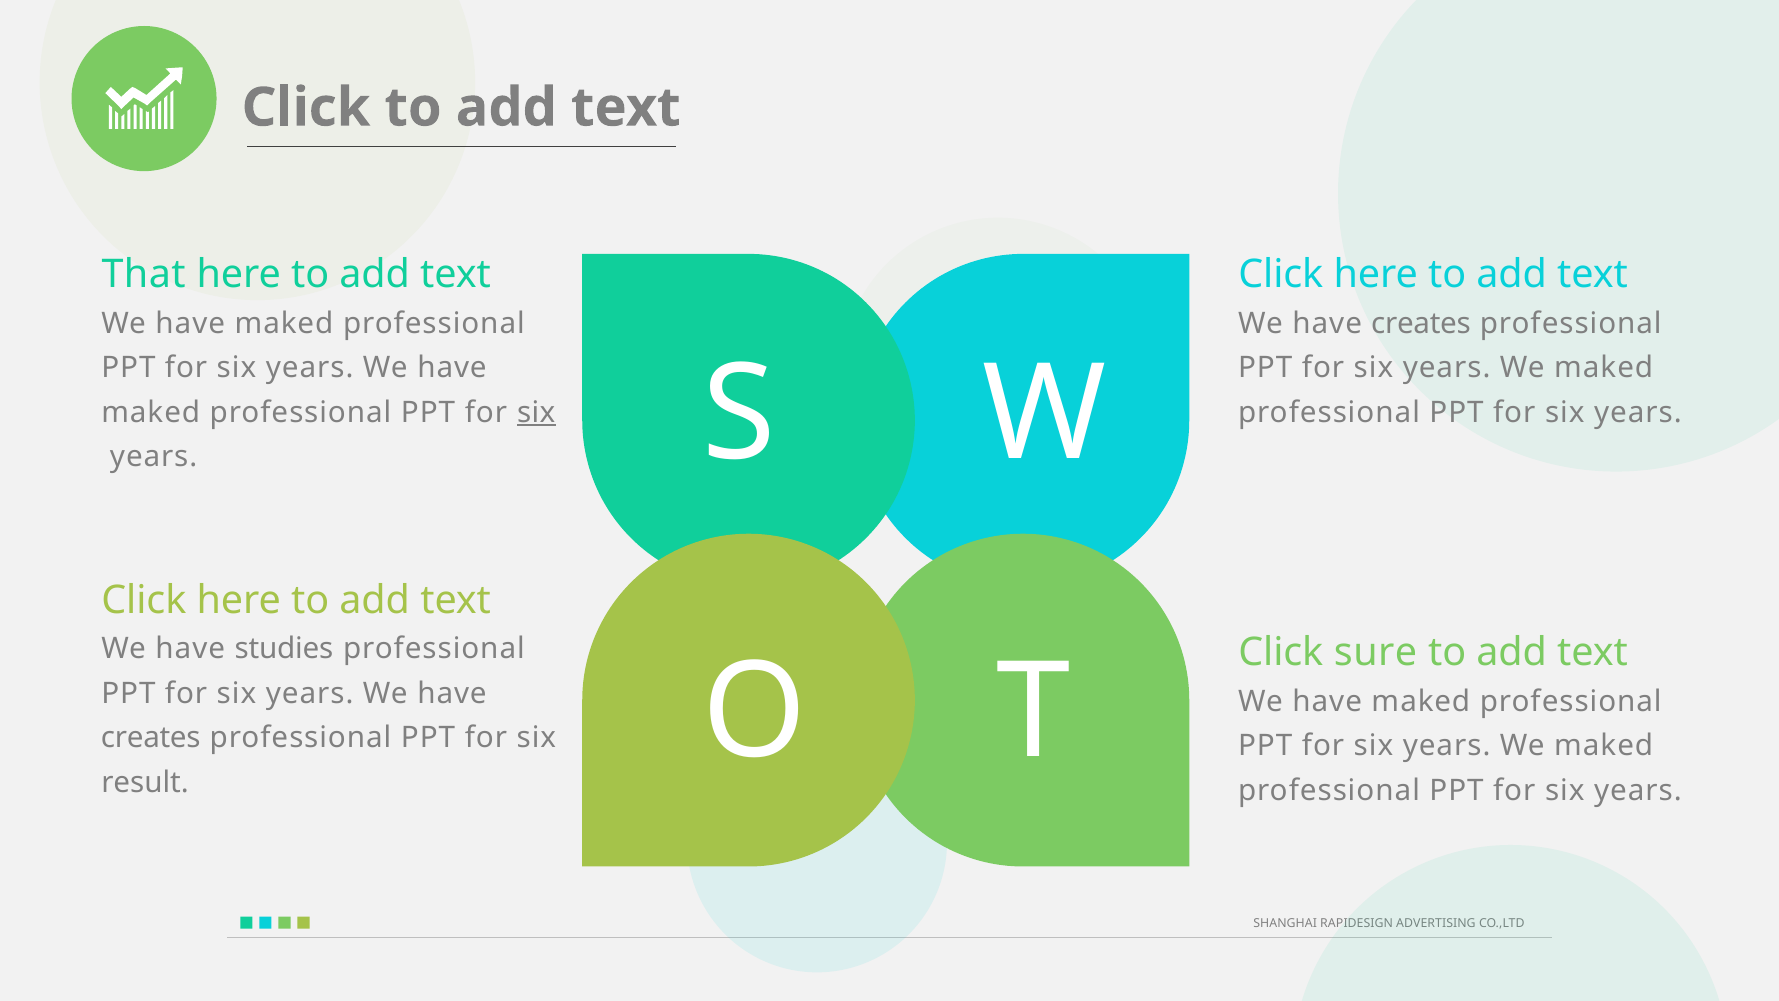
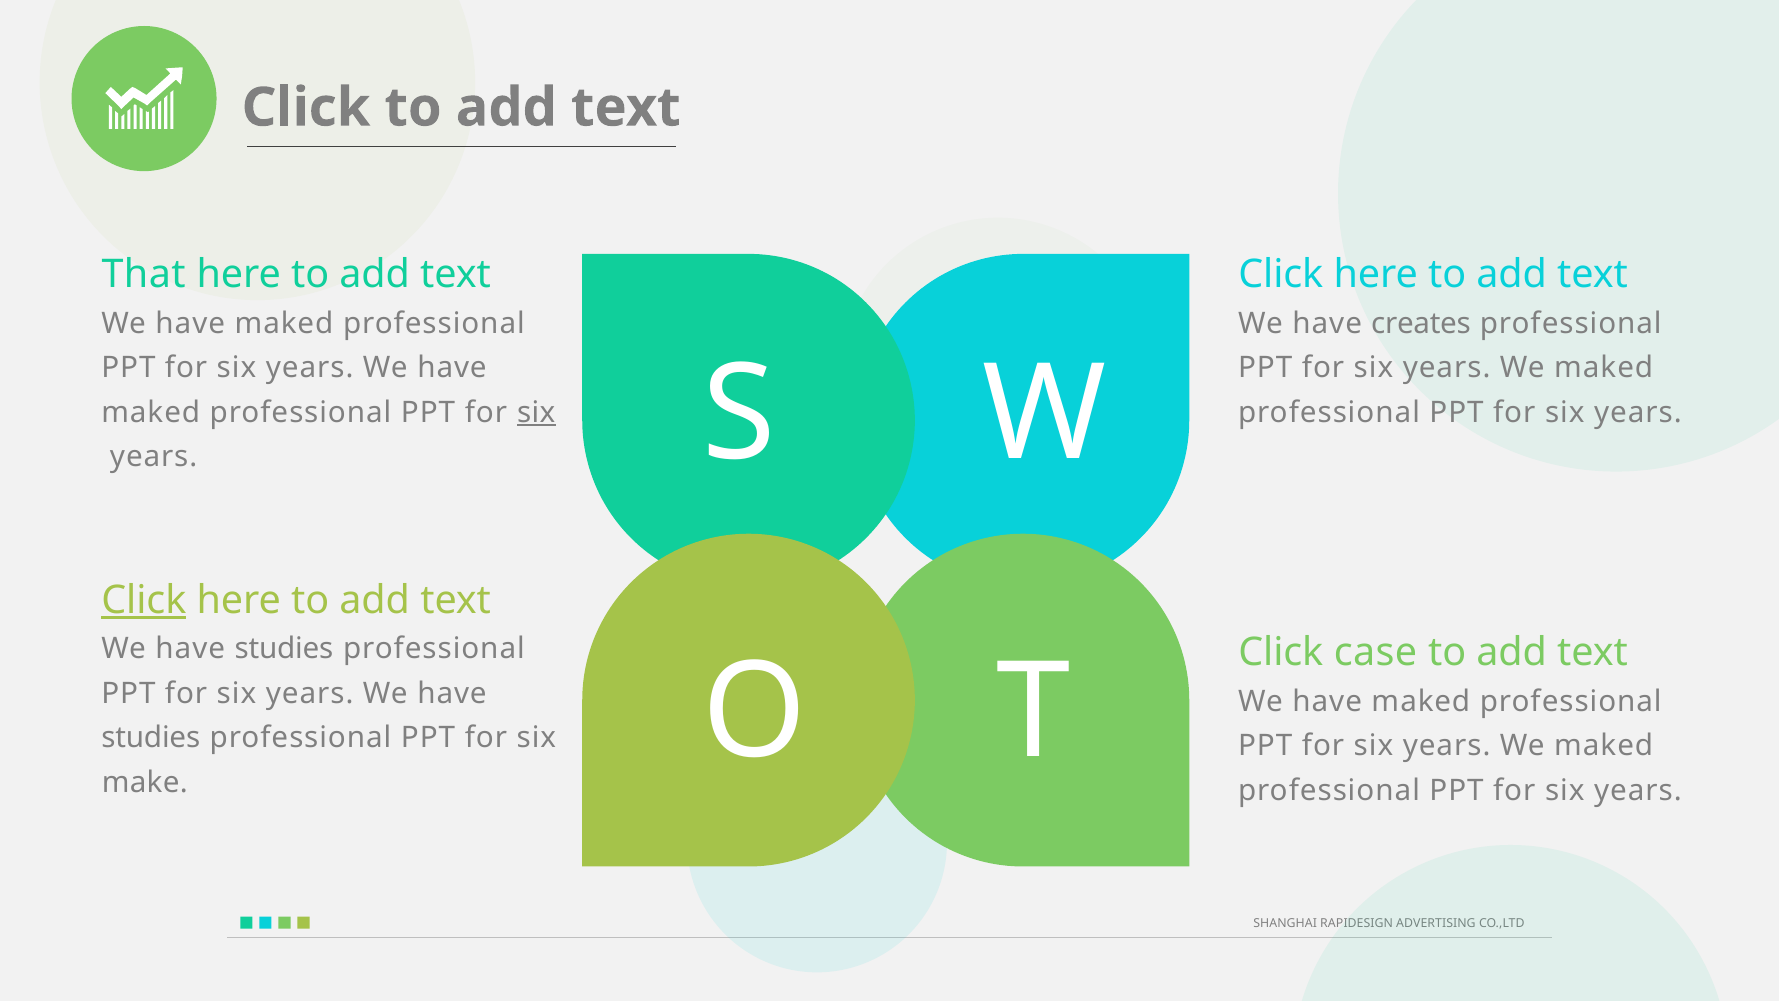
Click at (144, 600) underline: none -> present
sure: sure -> case
creates at (151, 738): creates -> studies
result: result -> make
